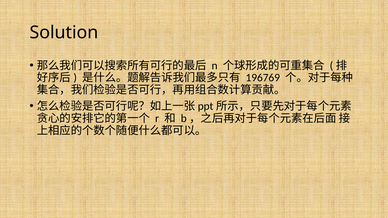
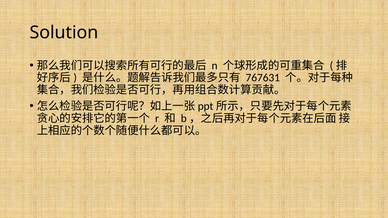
196769: 196769 -> 767631
